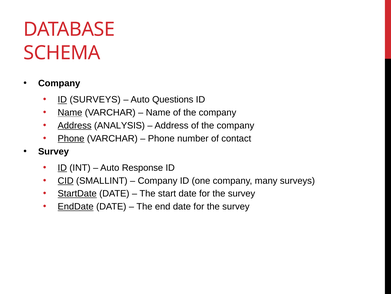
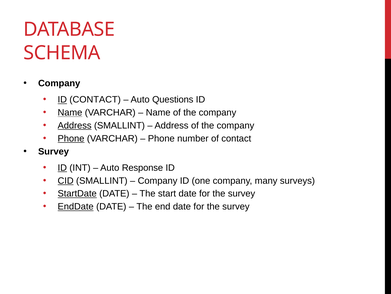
ID SURVEYS: SURVEYS -> CONTACT
Address ANALYSIS: ANALYSIS -> SMALLINT
